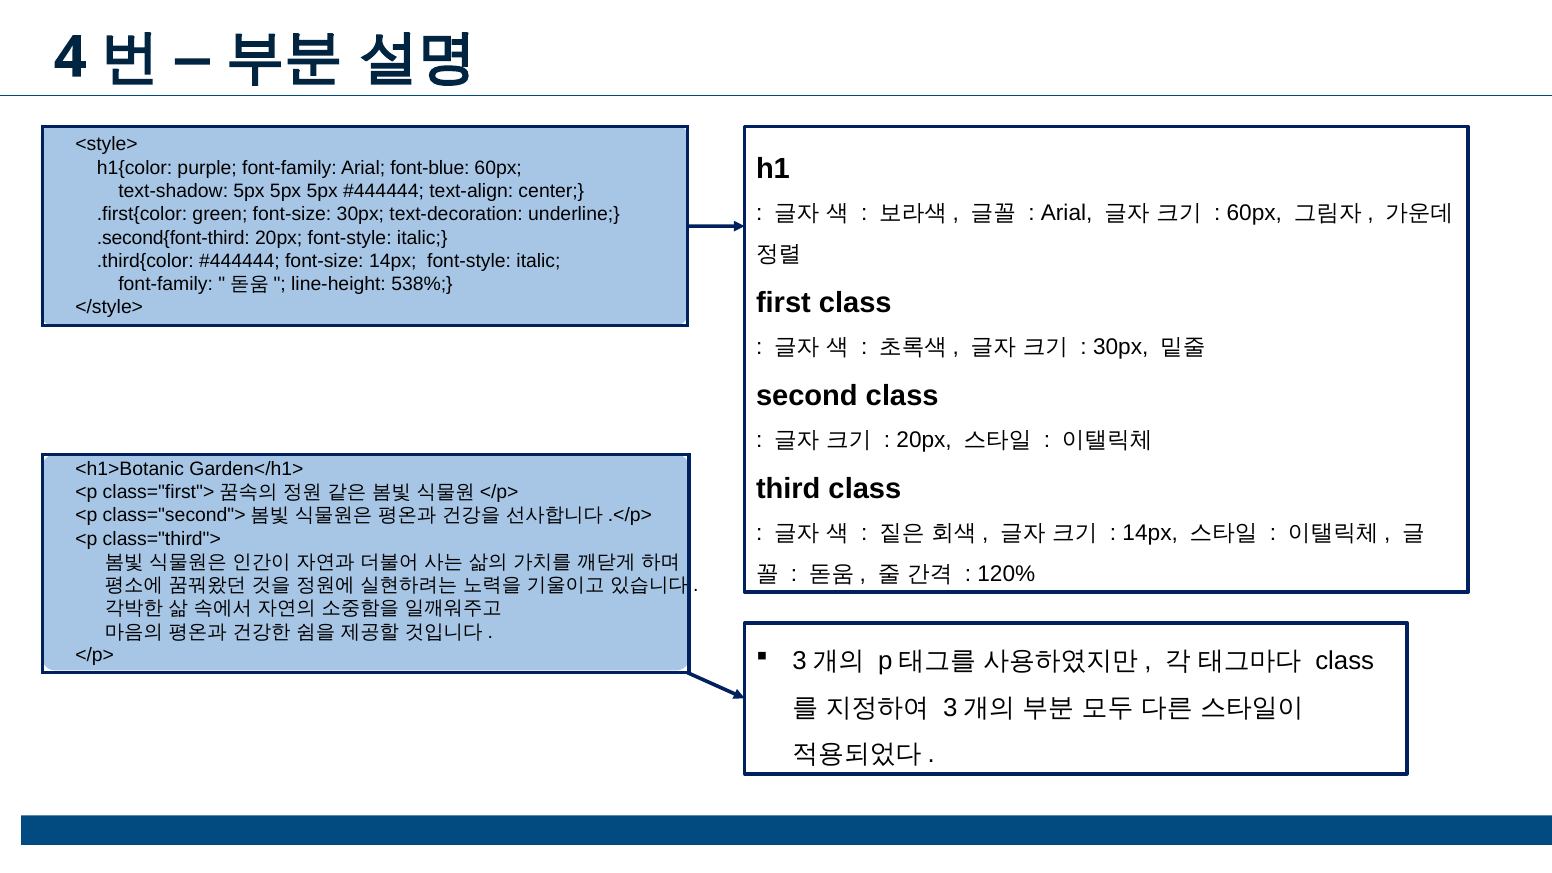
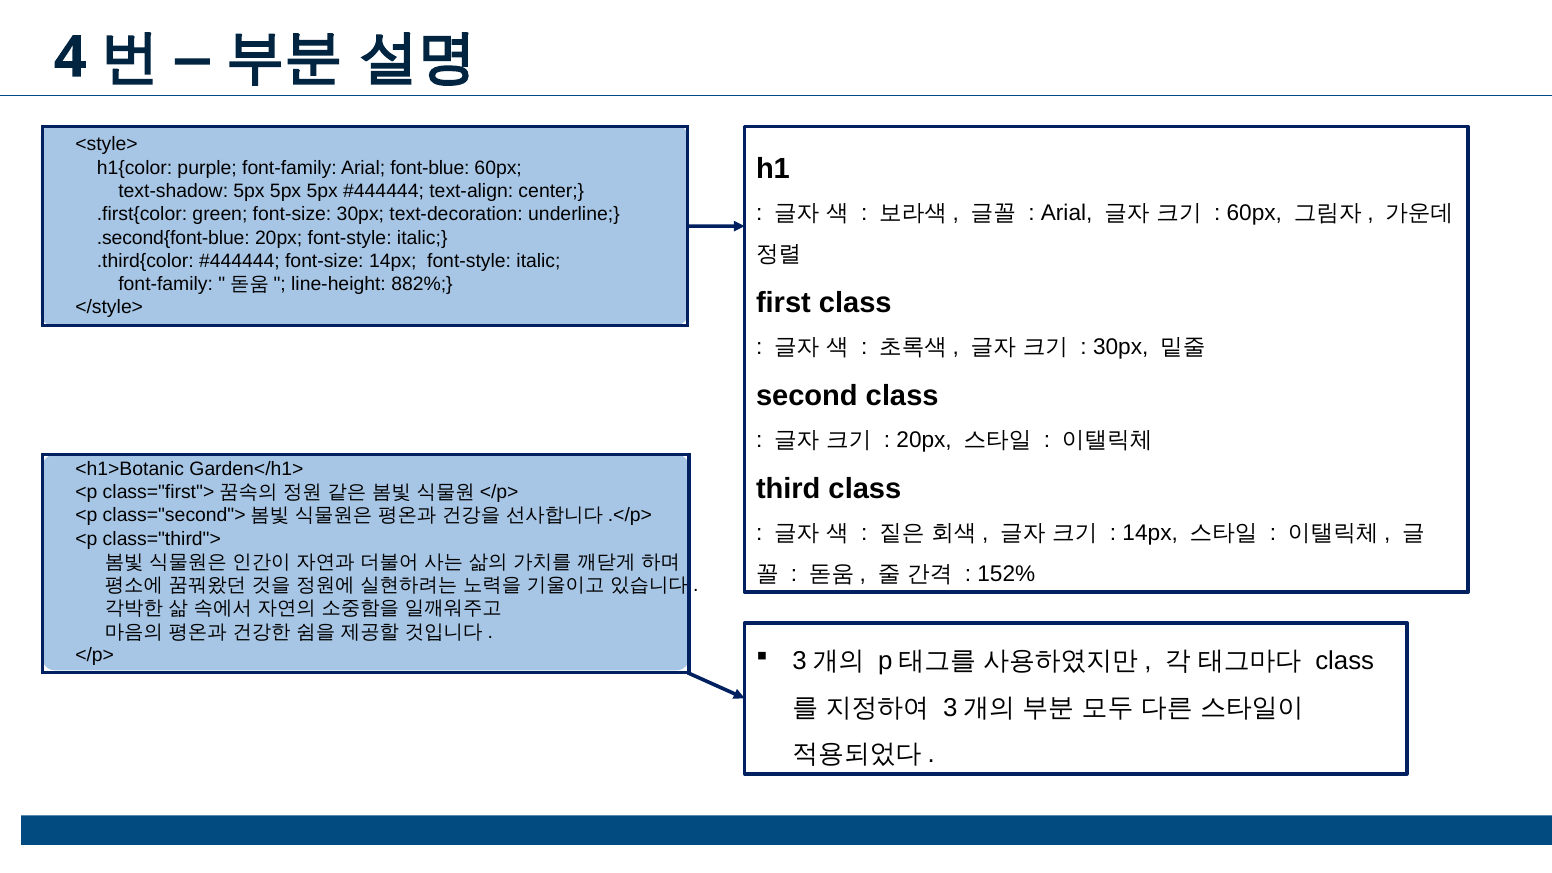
.second{font-third: .second{font-third -> .second{font-blue
538%: 538% -> 882%
120%: 120% -> 152%
